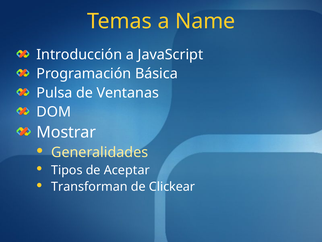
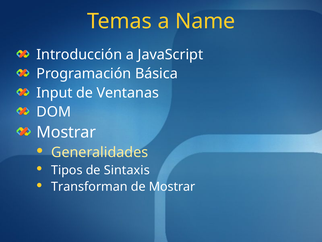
Pulsa: Pulsa -> Input
Aceptar: Aceptar -> Sintaxis
de Clickear: Clickear -> Mostrar
